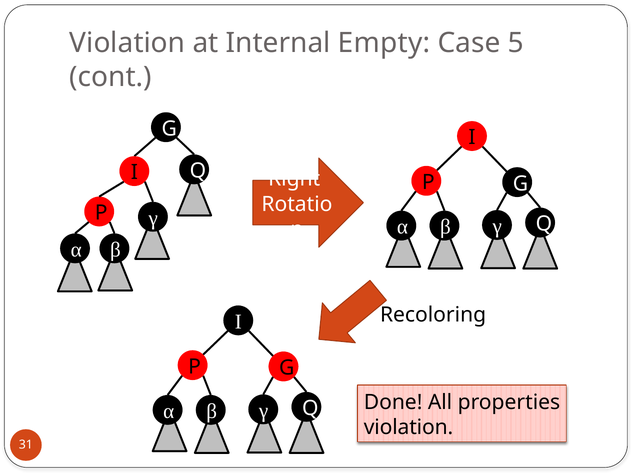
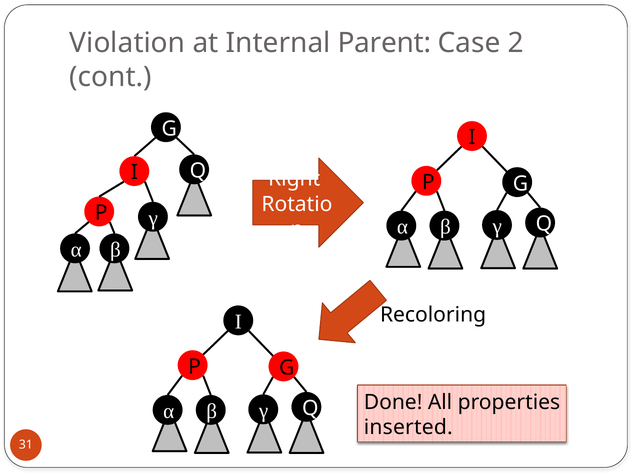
Empty: Empty -> Parent
5: 5 -> 2
violation at (408, 427): violation -> inserted
